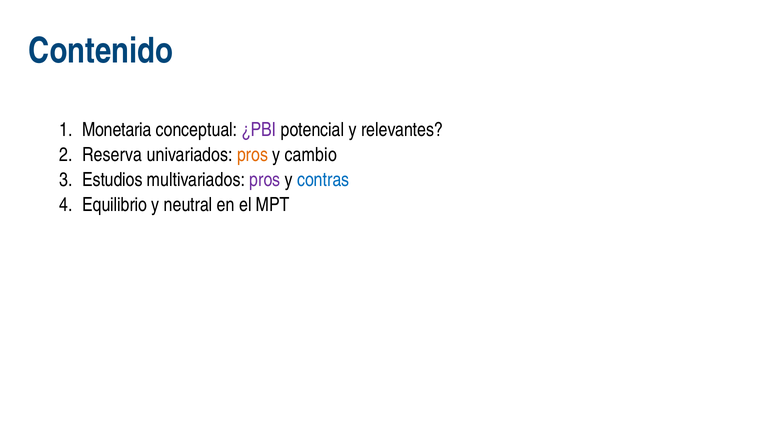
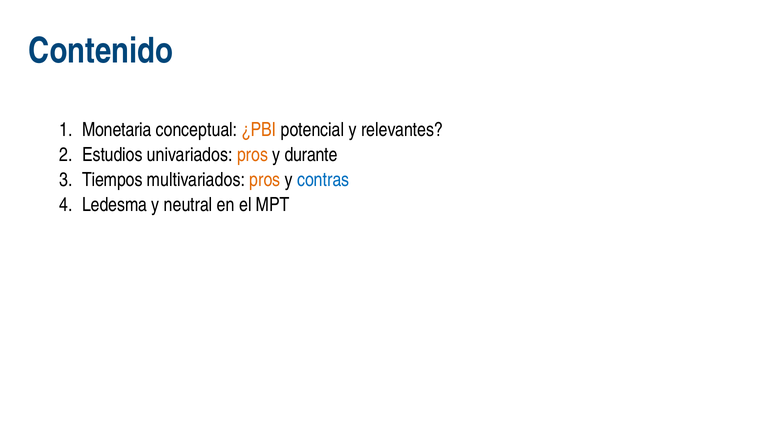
¿PBI colour: purple -> orange
Reserva: Reserva -> Estudios
cambio: cambio -> durante
Estudios: Estudios -> Tiempos
pros at (265, 180) colour: purple -> orange
Equilibrio: Equilibrio -> Ledesma
